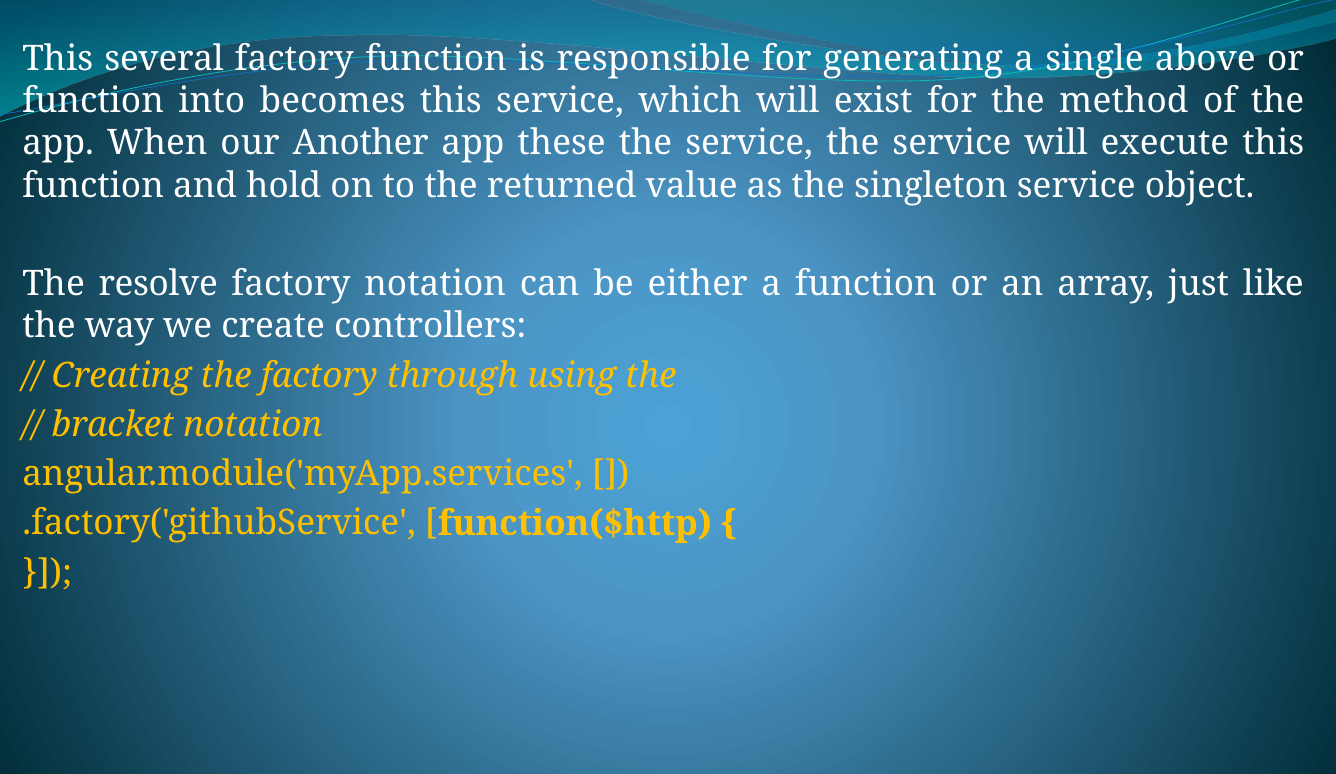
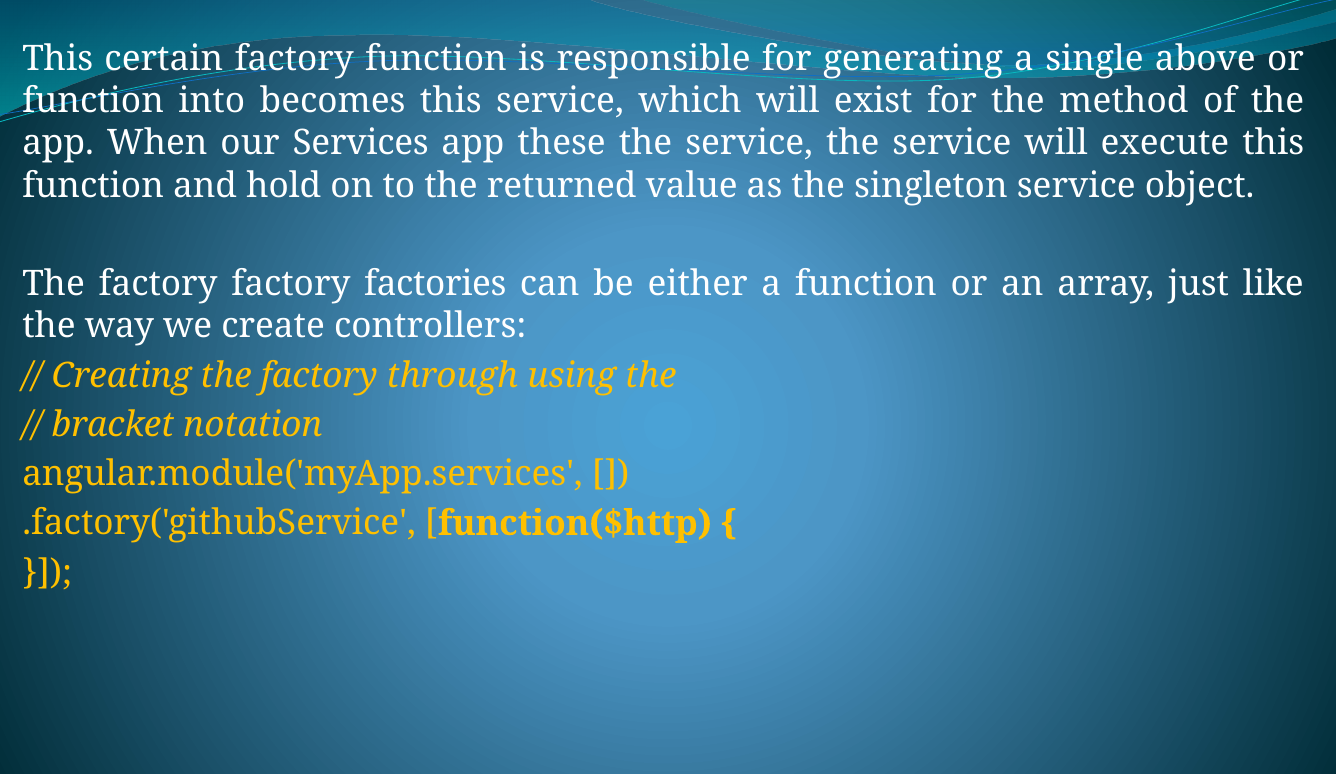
several: several -> certain
Another: Another -> Services
resolve at (158, 284): resolve -> factory
factory notation: notation -> factories
